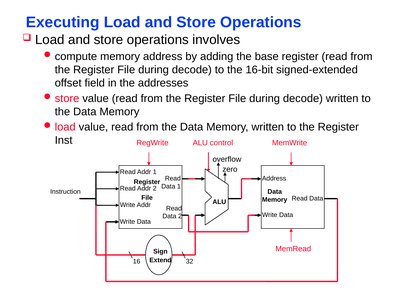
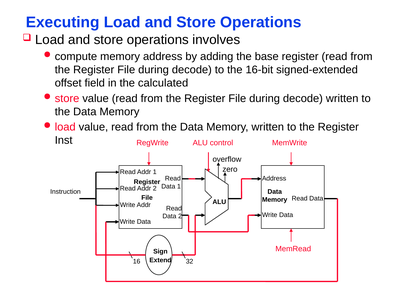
addresses: addresses -> calculated
